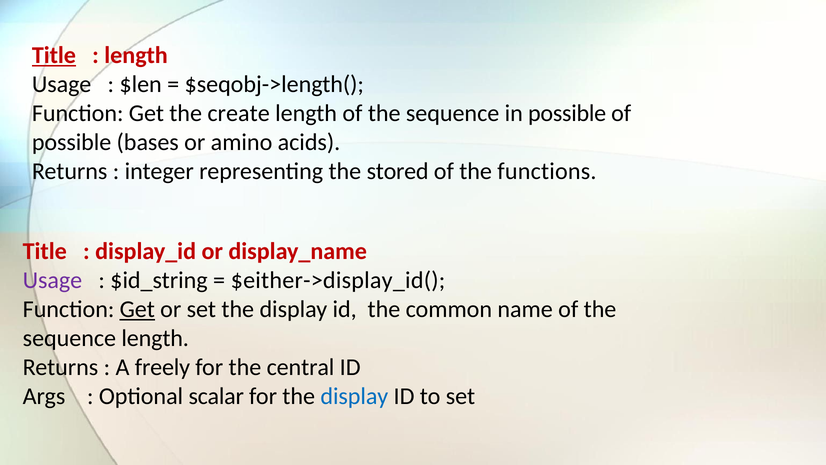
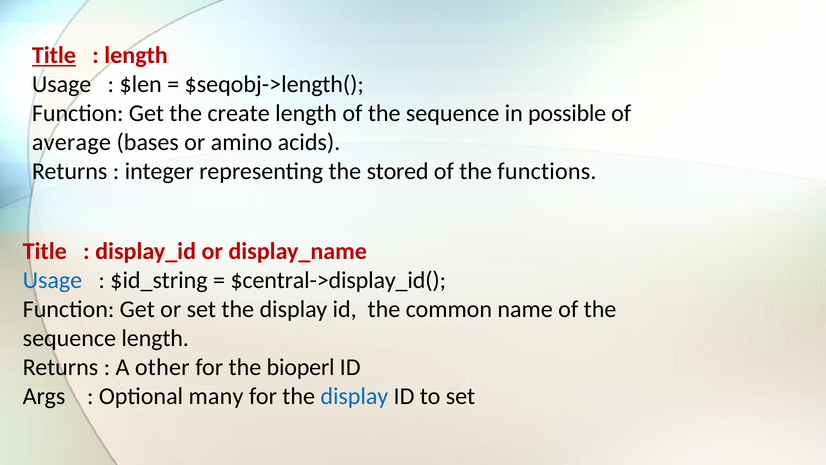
possible at (72, 142): possible -> average
Usage at (52, 280) colour: purple -> blue
$either->display_id(: $either->display_id( -> $central->display_id(
Get at (137, 309) underline: present -> none
freely: freely -> other
central: central -> bioperl
scalar: scalar -> many
